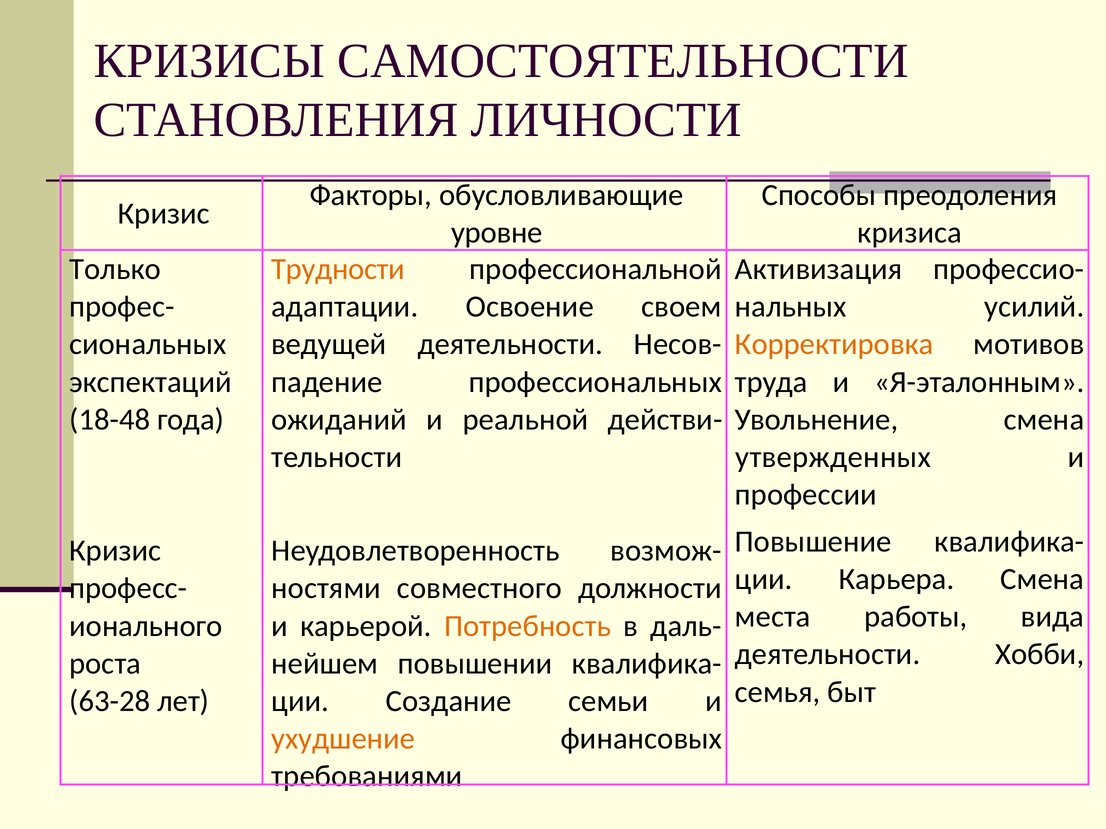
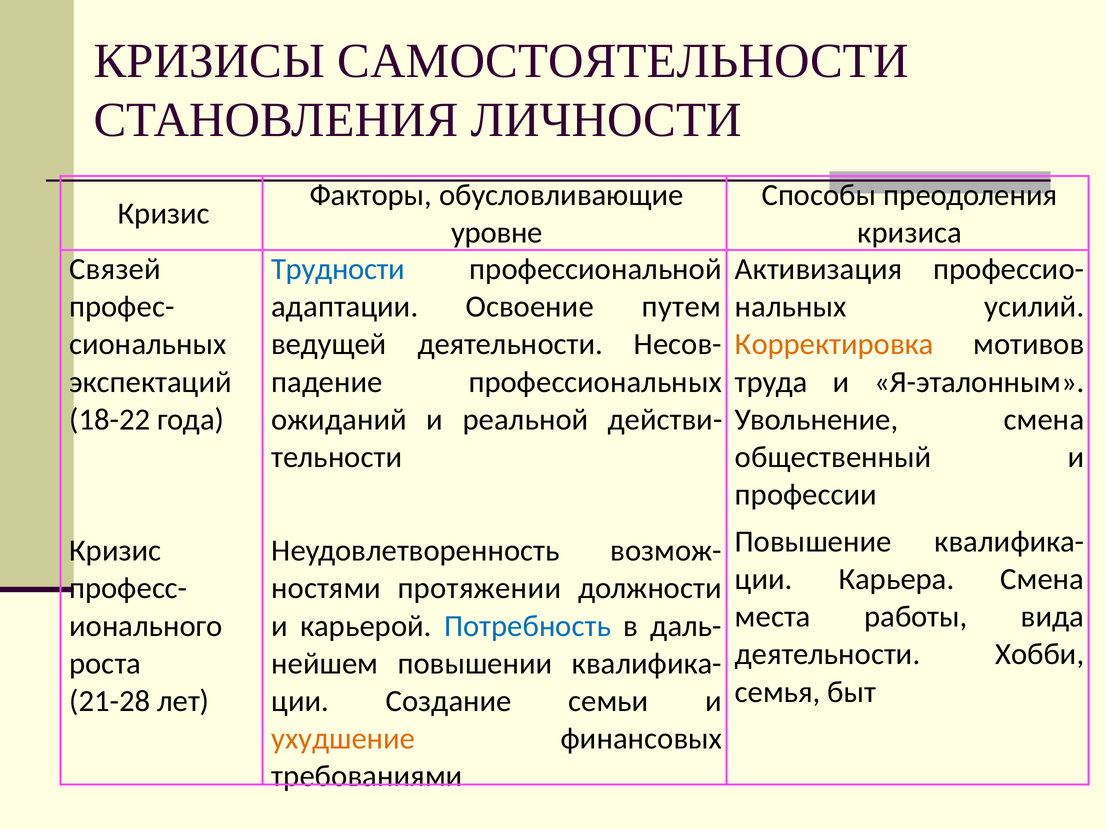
Только: Только -> Связей
Трудности colour: orange -> blue
своем: своем -> путем
18-48: 18-48 -> 18-22
утвержденных: утвержденных -> общественный
совместного: совместного -> протяжении
Потребность colour: orange -> blue
63-28: 63-28 -> 21-28
